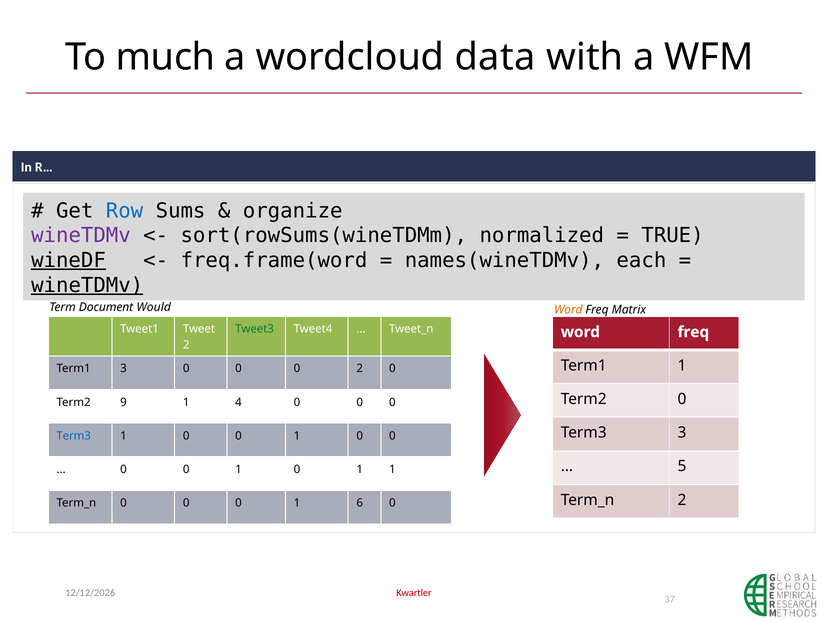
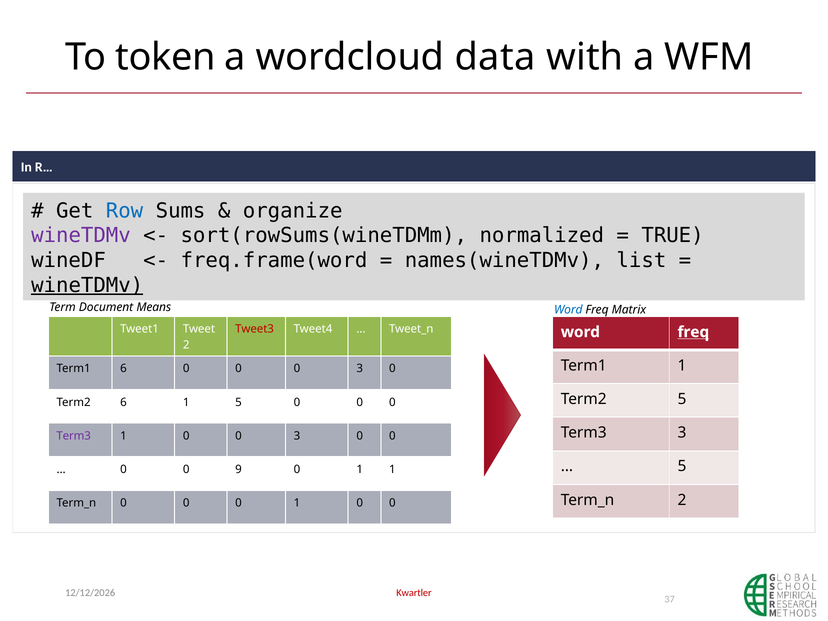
much: much -> token
wineDF underline: present -> none
each: each -> list
Would: Would -> Means
Word at (568, 310) colour: orange -> blue
Tweet3 colour: green -> red
freq at (693, 332) underline: none -> present
Term1 3: 3 -> 6
0 0 0 2: 2 -> 3
Term2 0: 0 -> 5
Term2 9: 9 -> 6
1 4: 4 -> 5
Term3 at (74, 436) colour: blue -> purple
1 0 0 1: 1 -> 3
1 at (238, 469): 1 -> 9
0 1 6: 6 -> 0
